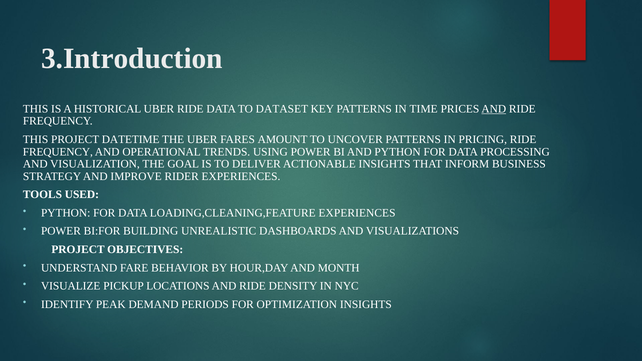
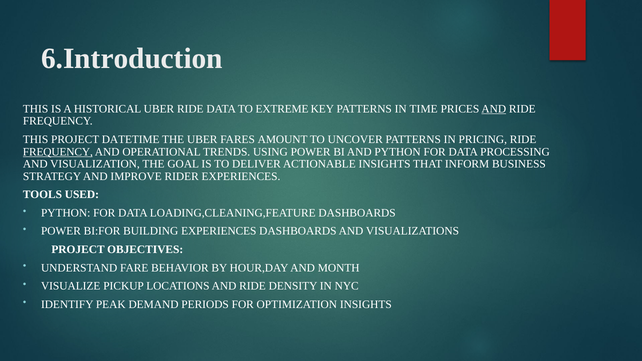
3.Introduction: 3.Introduction -> 6.Introduction
DATASET: DATASET -> EXTREME
FREQUENCY at (58, 152) underline: none -> present
LOADING,CLEANING,FEATURE EXPERIENCES: EXPERIENCES -> DASHBOARDS
BUILDING UNREALISTIC: UNREALISTIC -> EXPERIENCES
